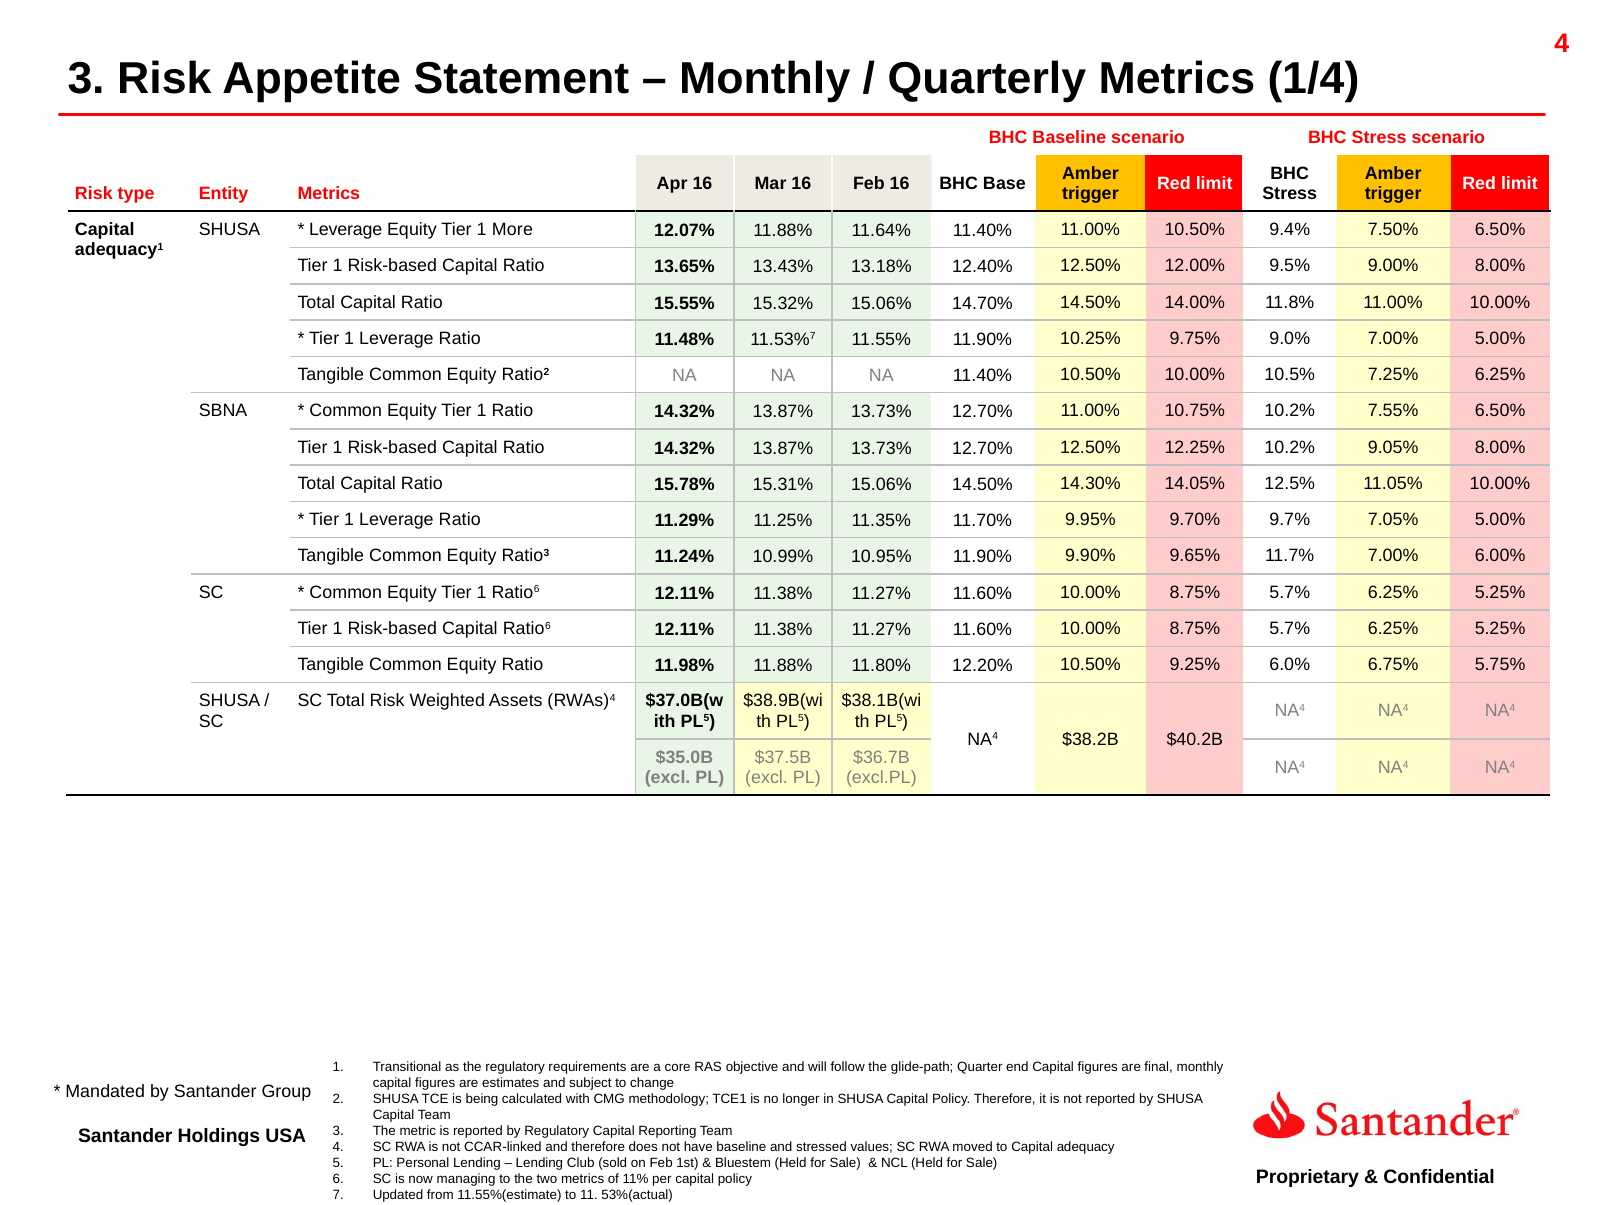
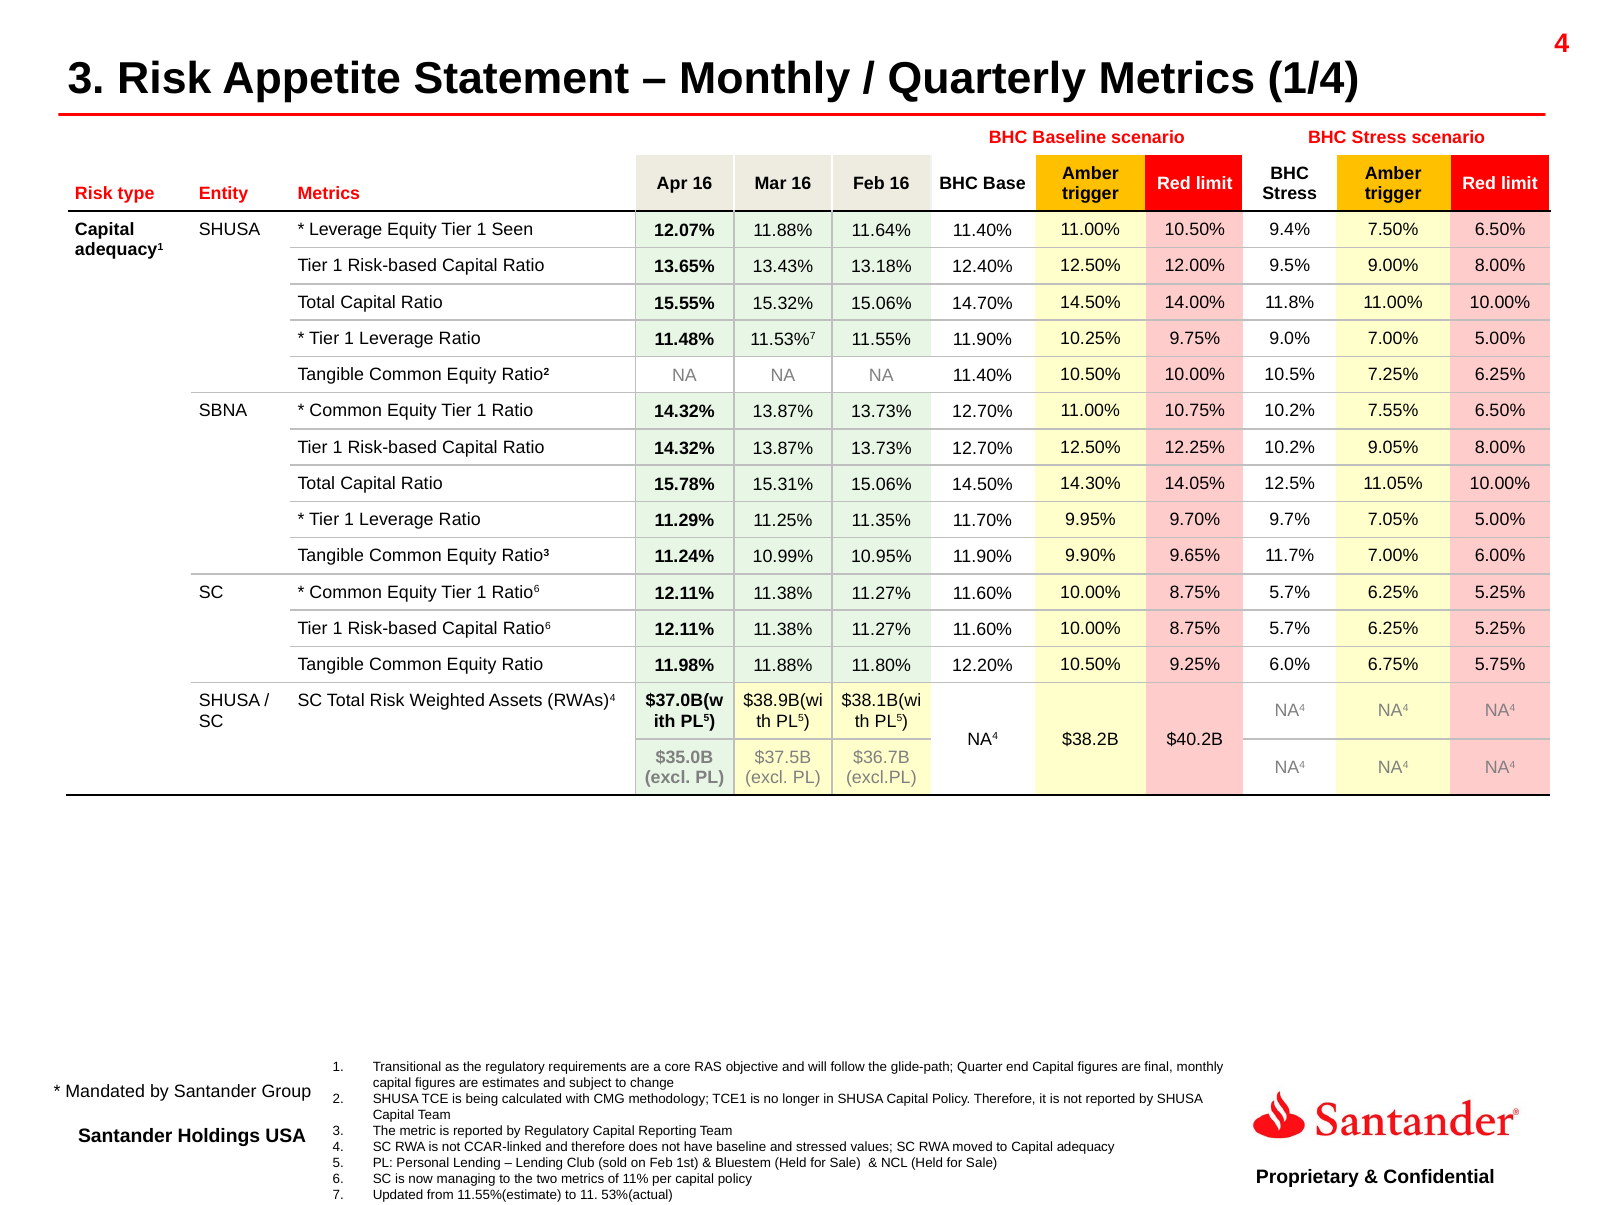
More: More -> Seen
